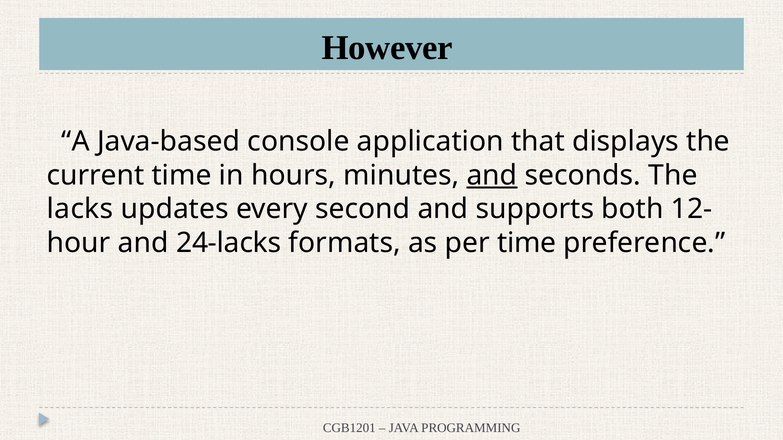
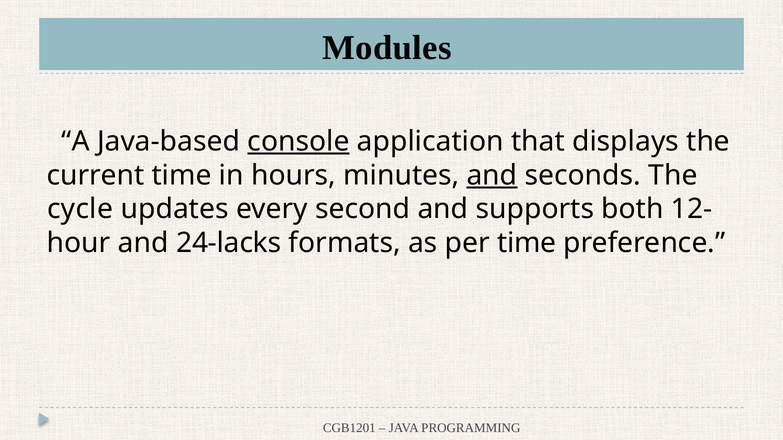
However: However -> Modules
console underline: none -> present
lacks: lacks -> cycle
